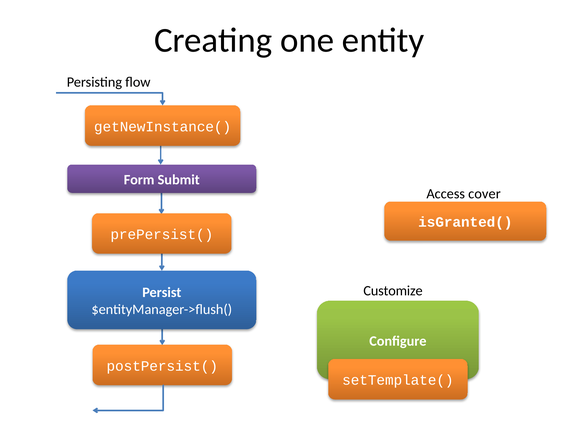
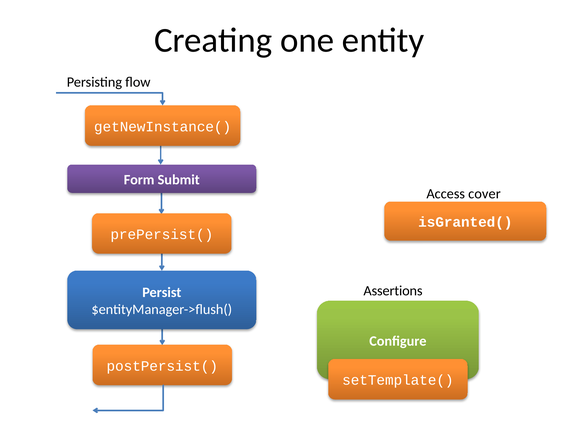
Customize: Customize -> Assertions
